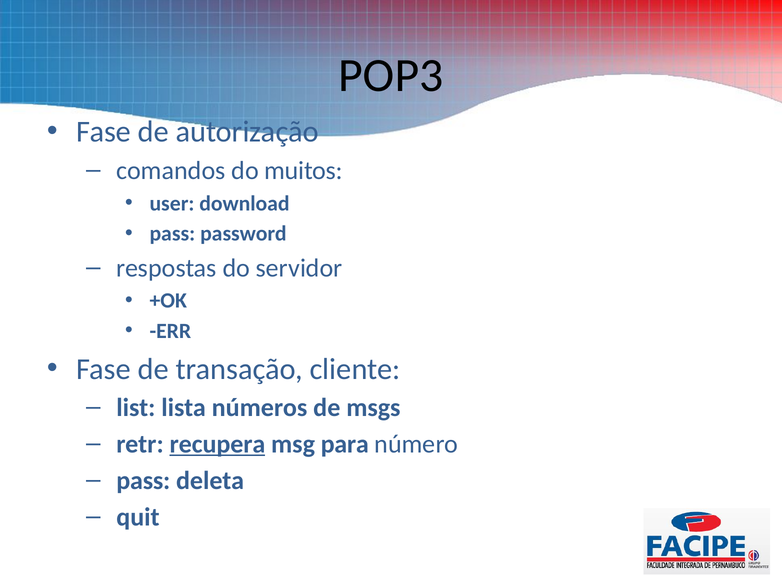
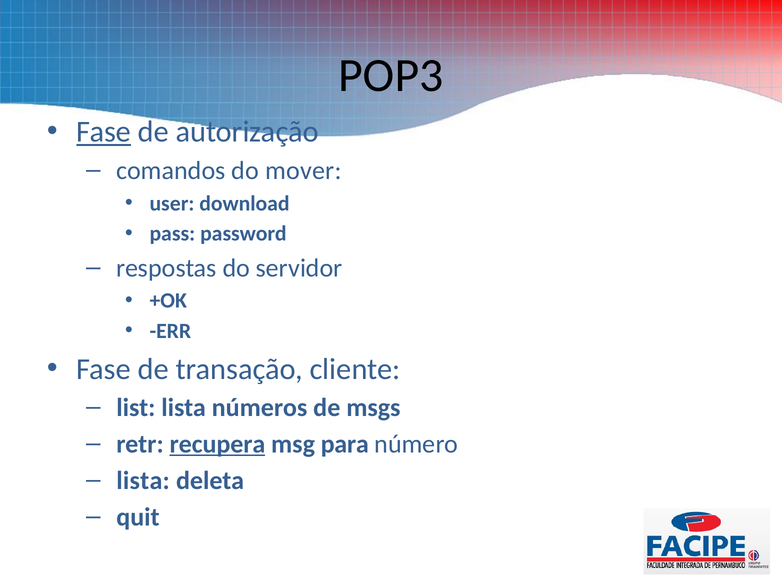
Fase at (104, 132) underline: none -> present
muitos: muitos -> mover
pass at (143, 481): pass -> lista
